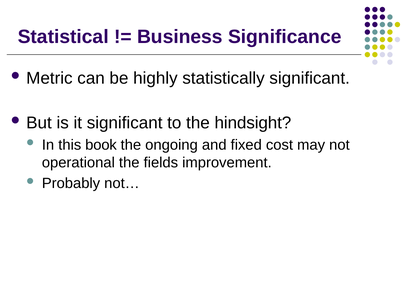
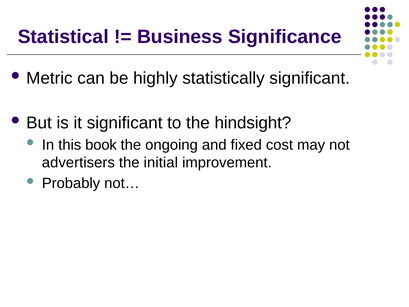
operational: operational -> advertisers
fields: fields -> initial
